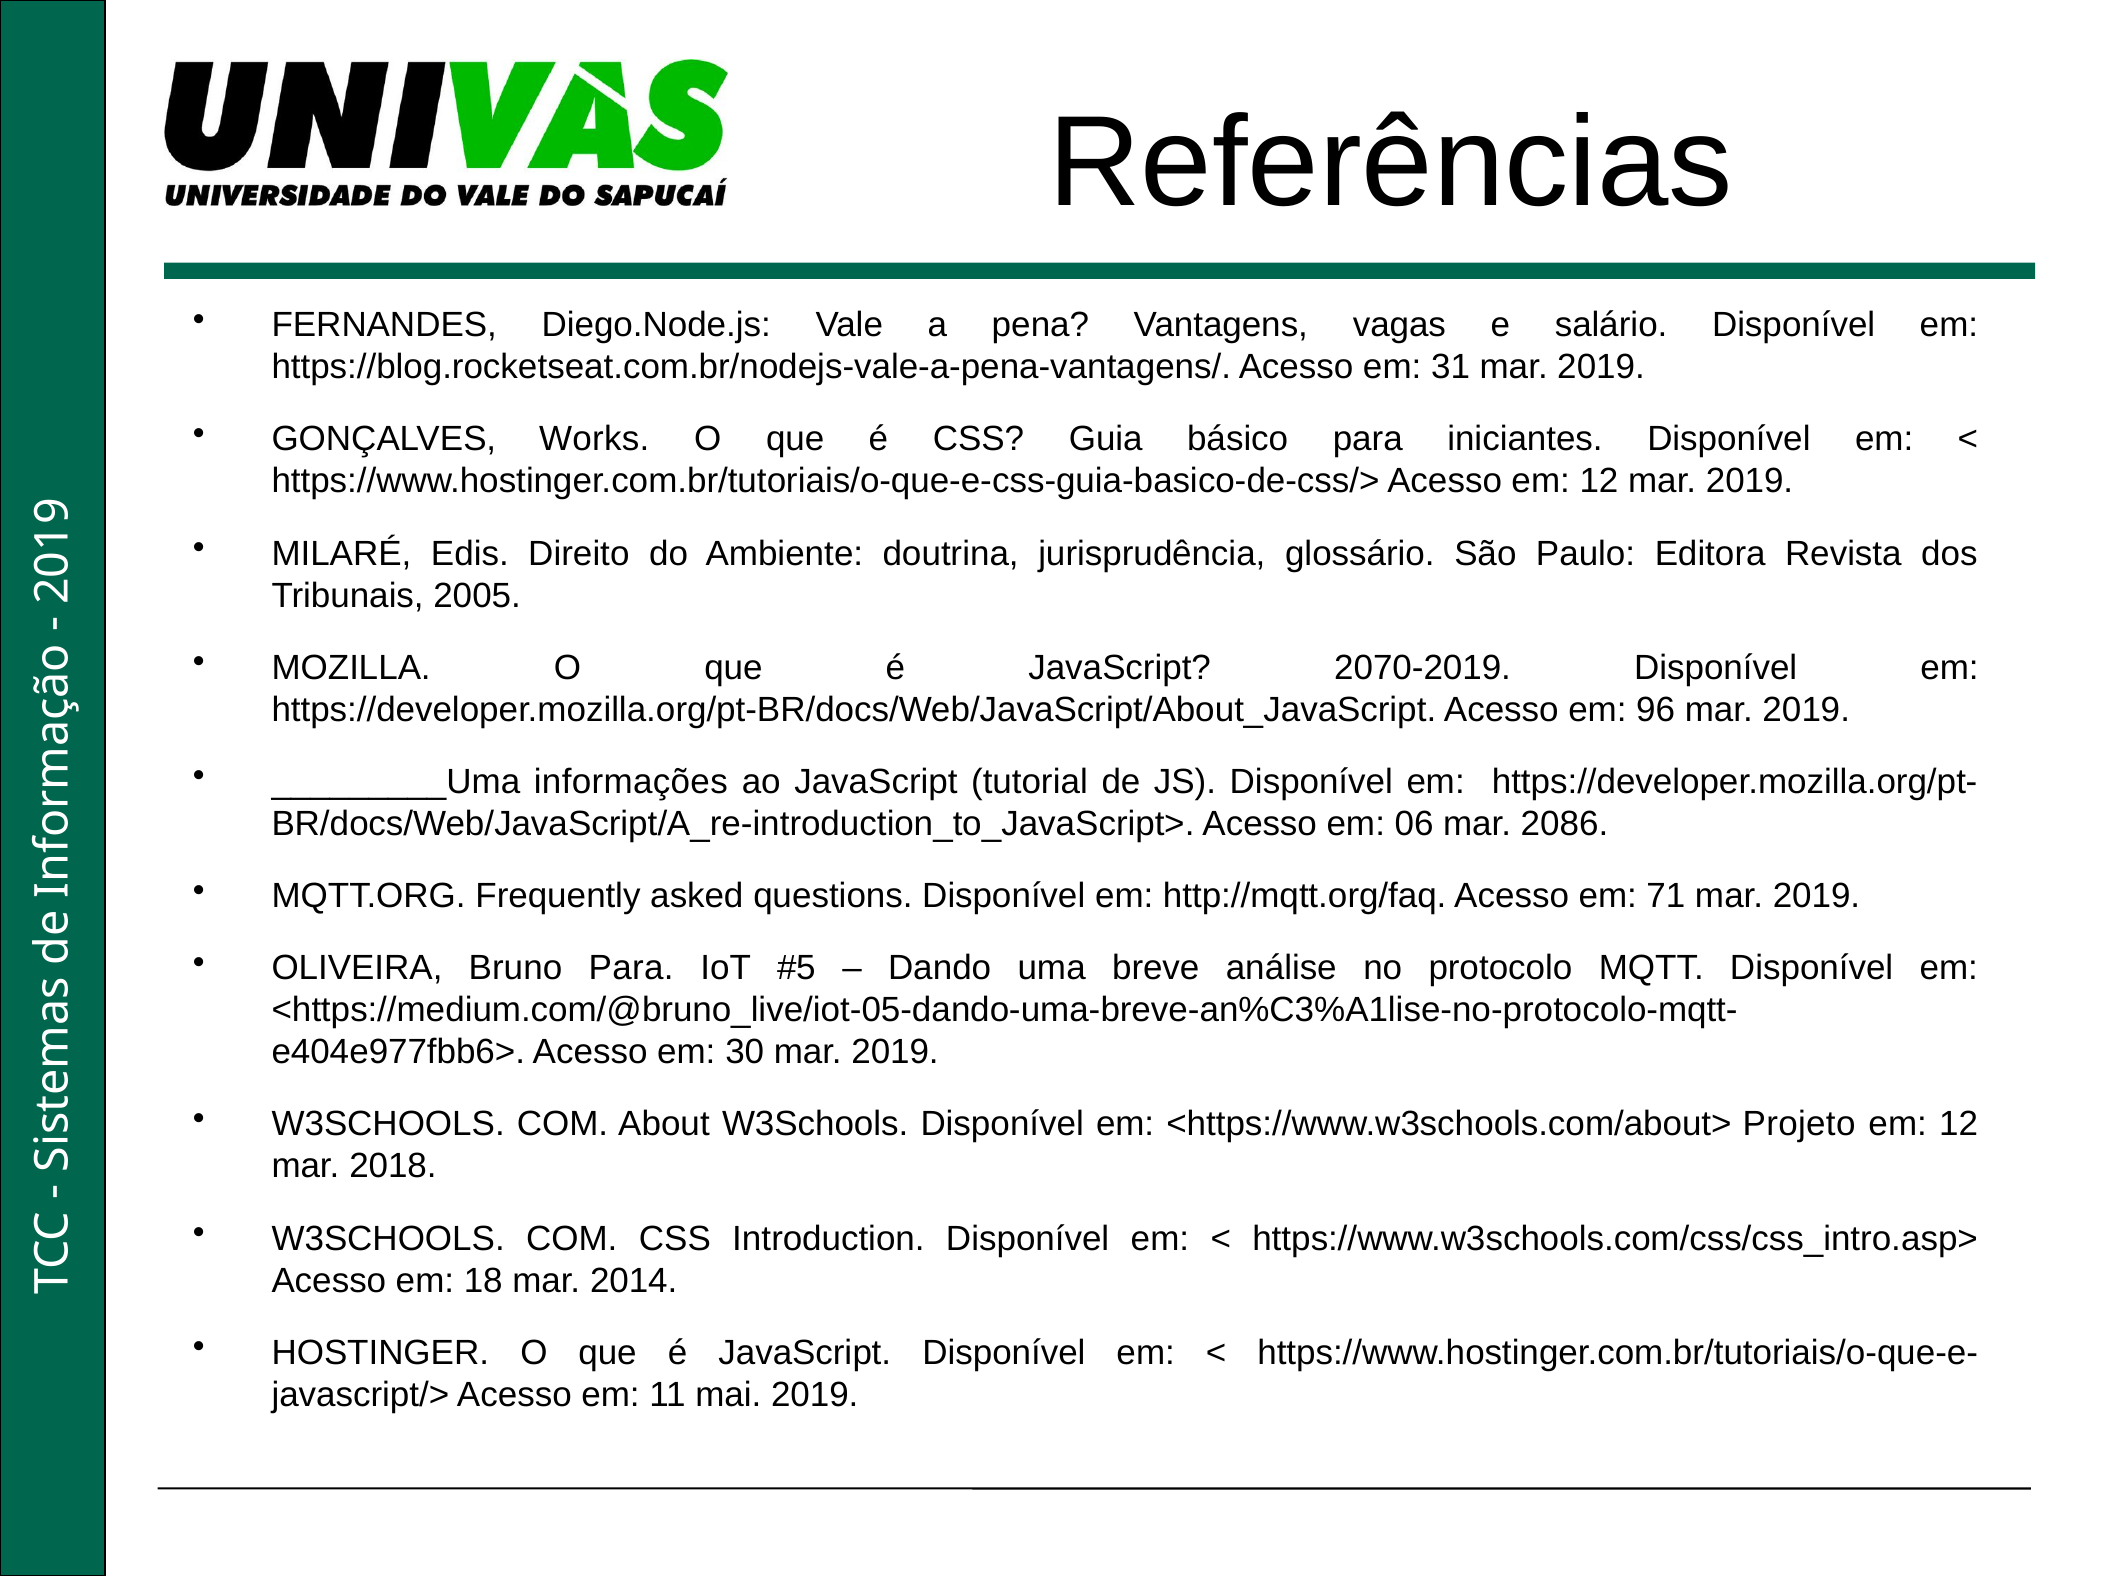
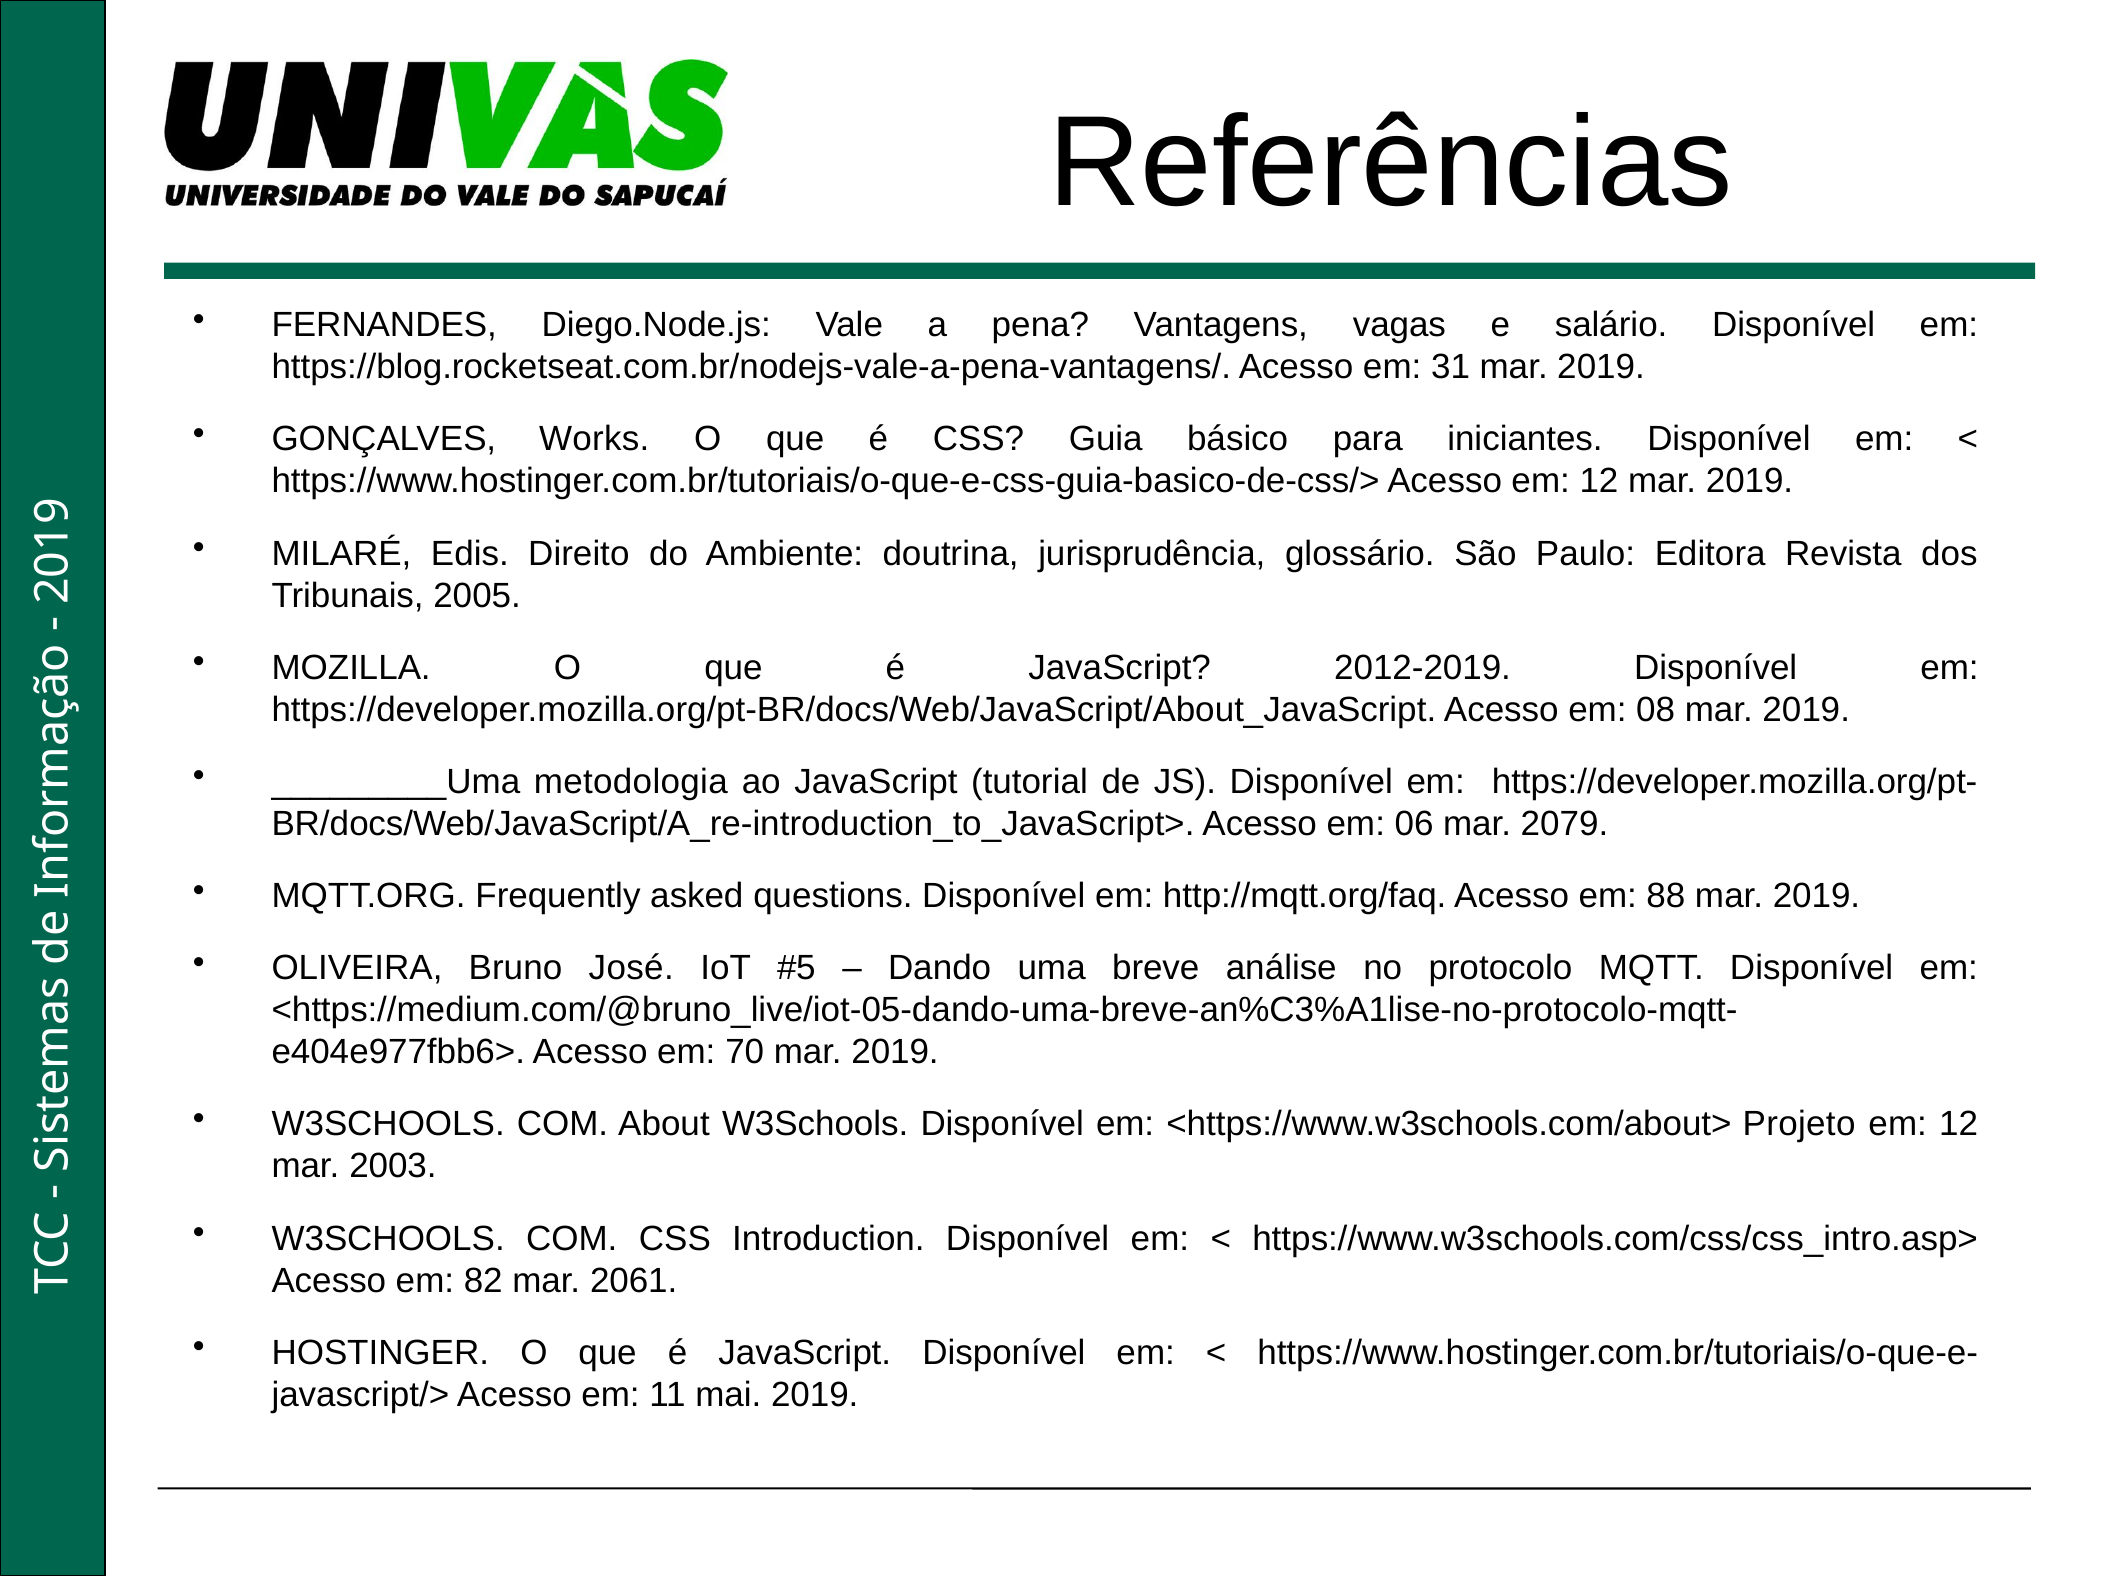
2070-2019: 2070-2019 -> 2012-2019
96: 96 -> 08
informações: informações -> metodologia
2086: 2086 -> 2079
71: 71 -> 88
Bruno Para: Para -> José
30: 30 -> 70
2018: 2018 -> 2003
18: 18 -> 82
2014: 2014 -> 2061
